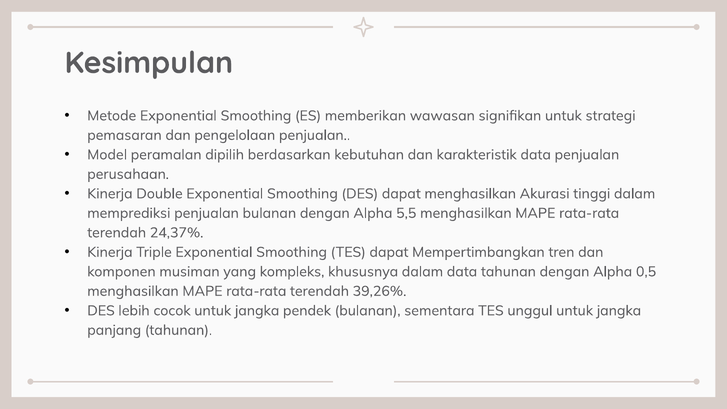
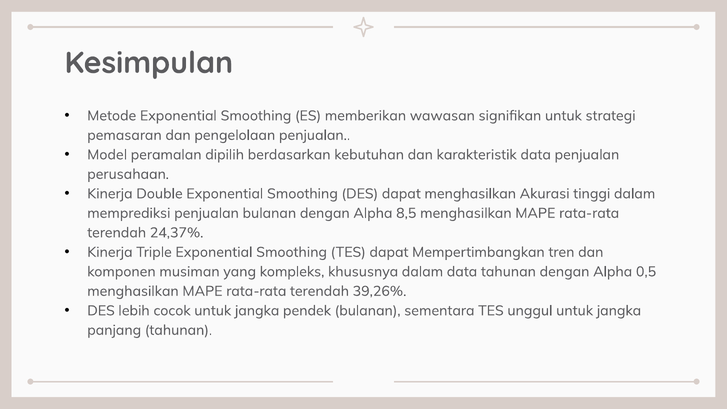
5,5: 5,5 -> 8,5
